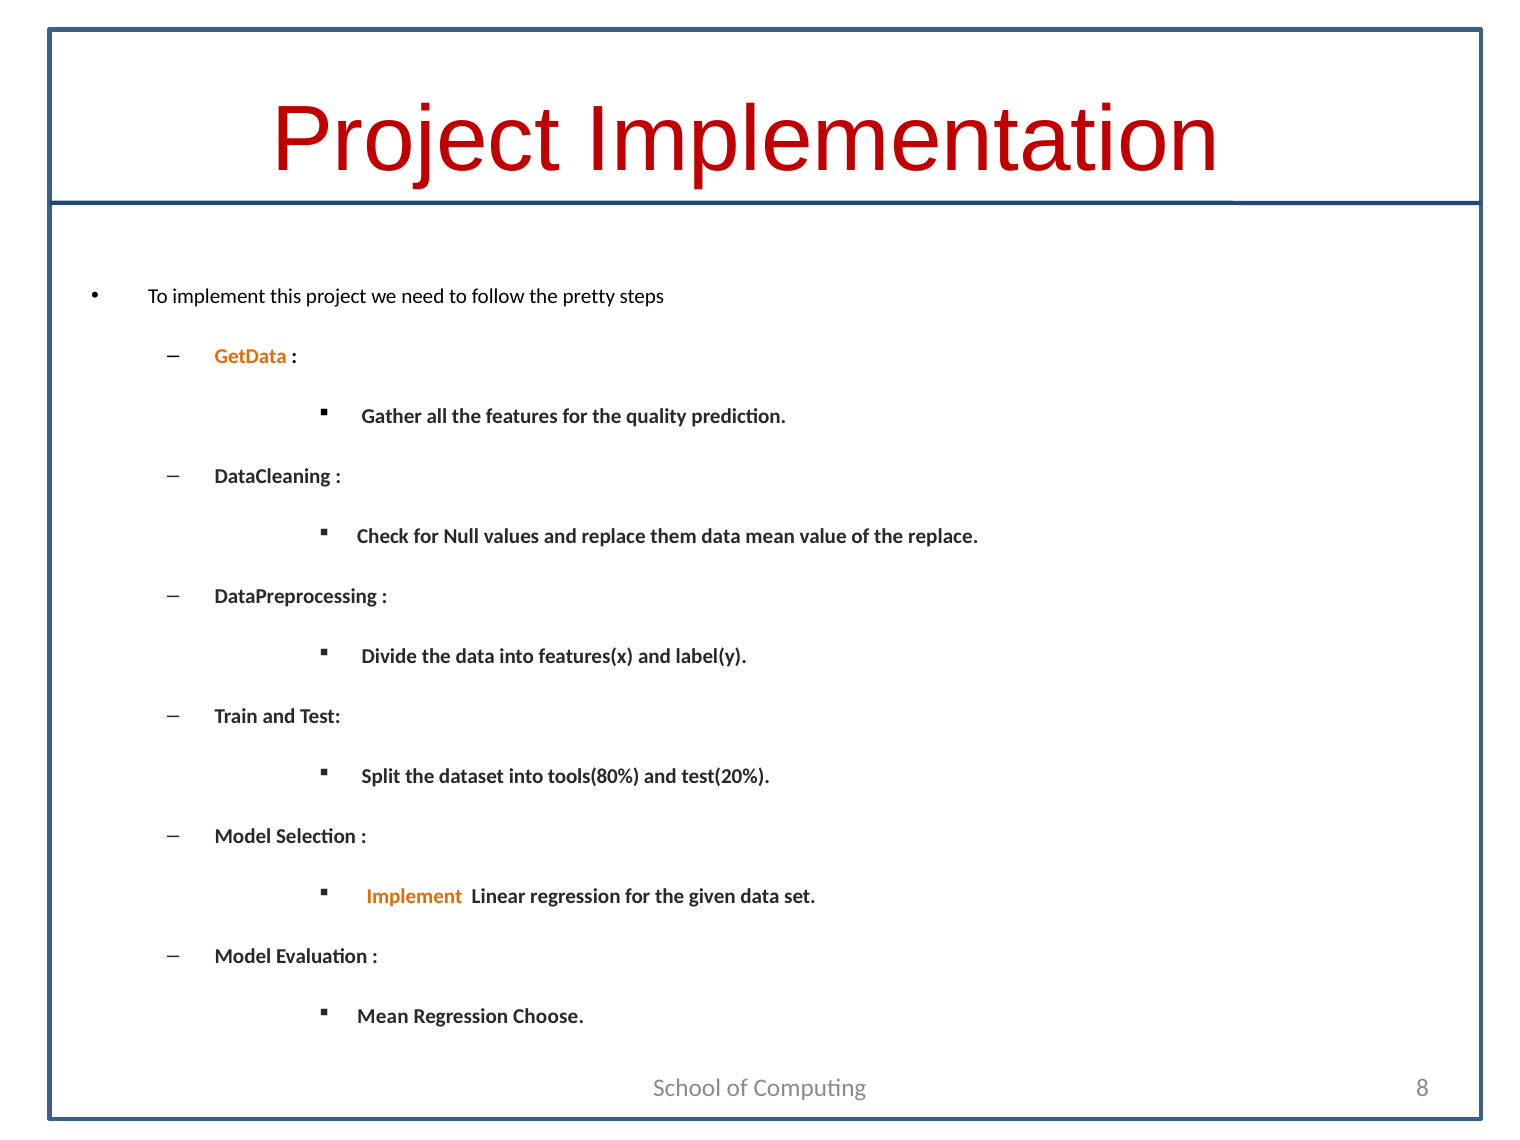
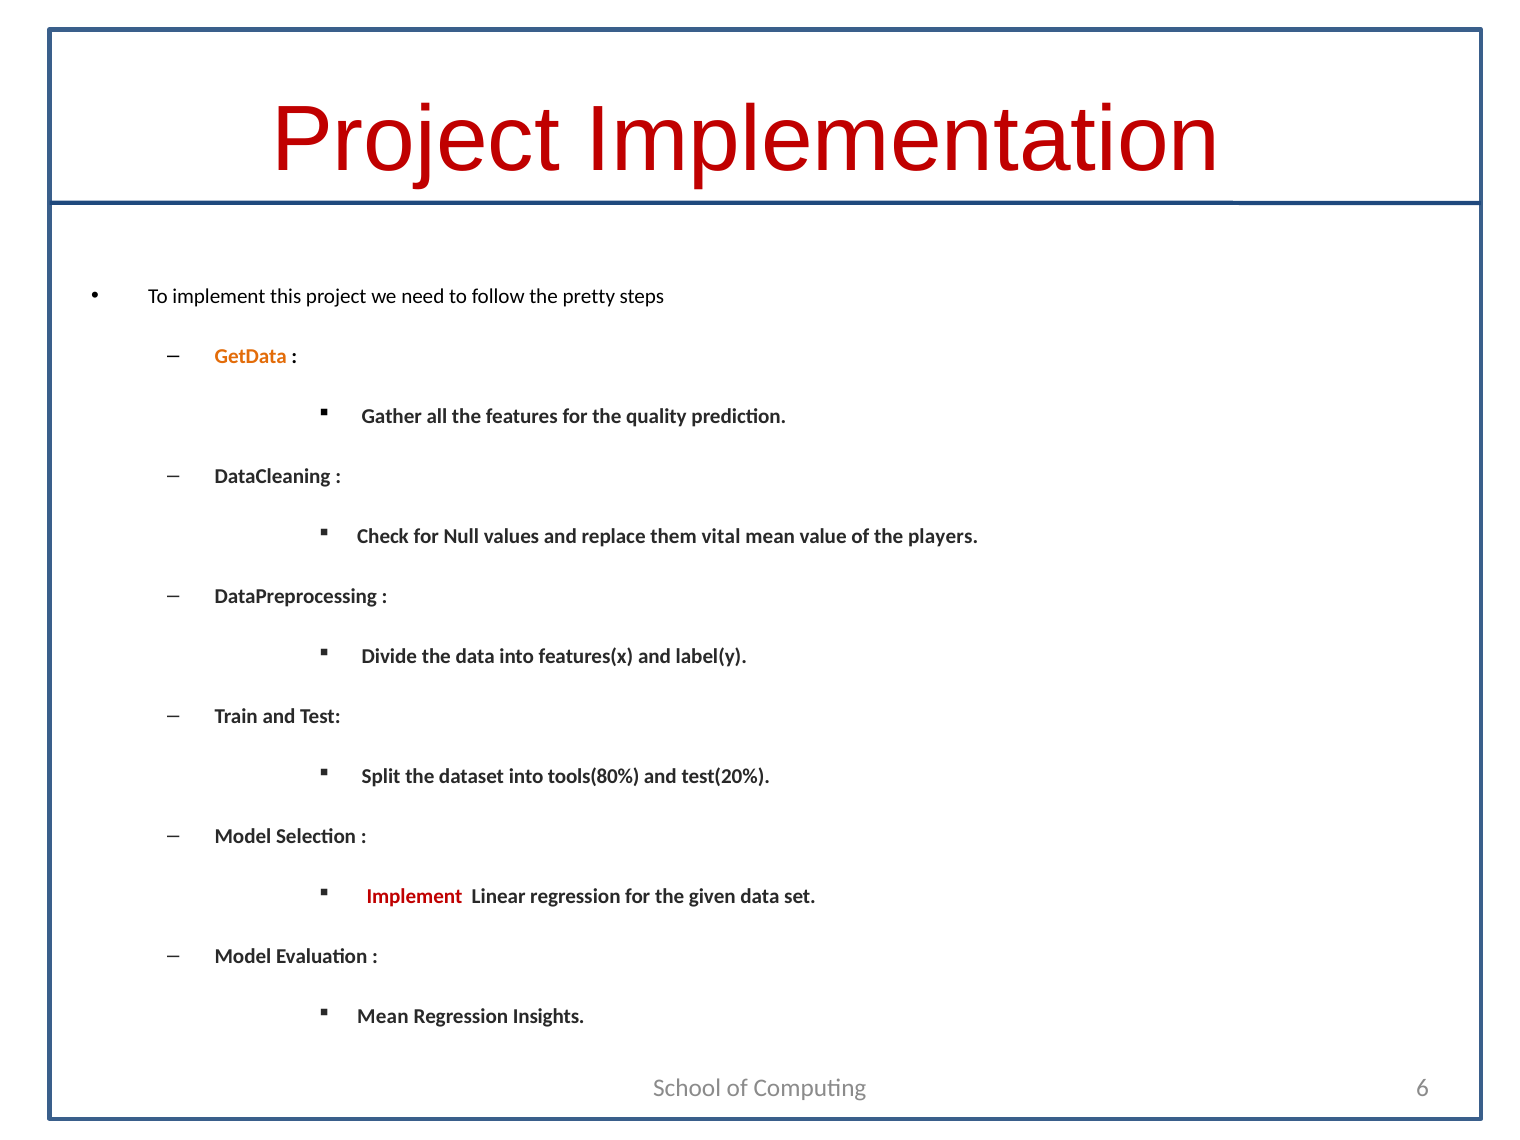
them data: data -> vital
the replace: replace -> players
Implement at (414, 897) colour: orange -> red
Choose: Choose -> Insights
8: 8 -> 6
